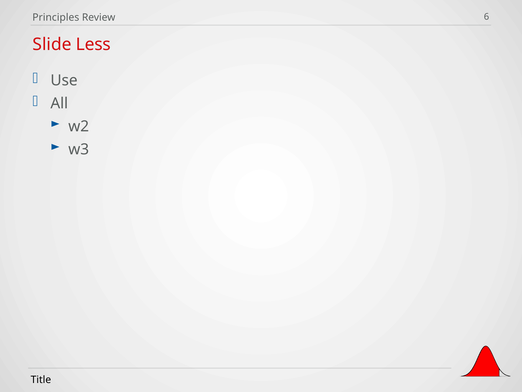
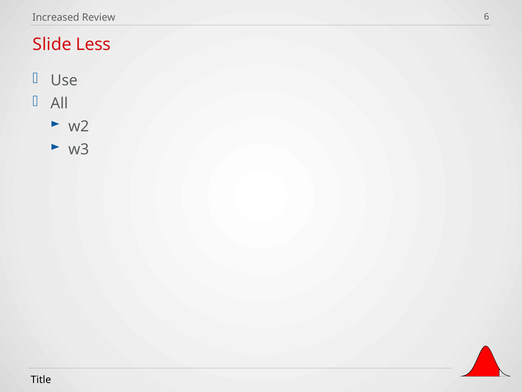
Principles: Principles -> Increased
